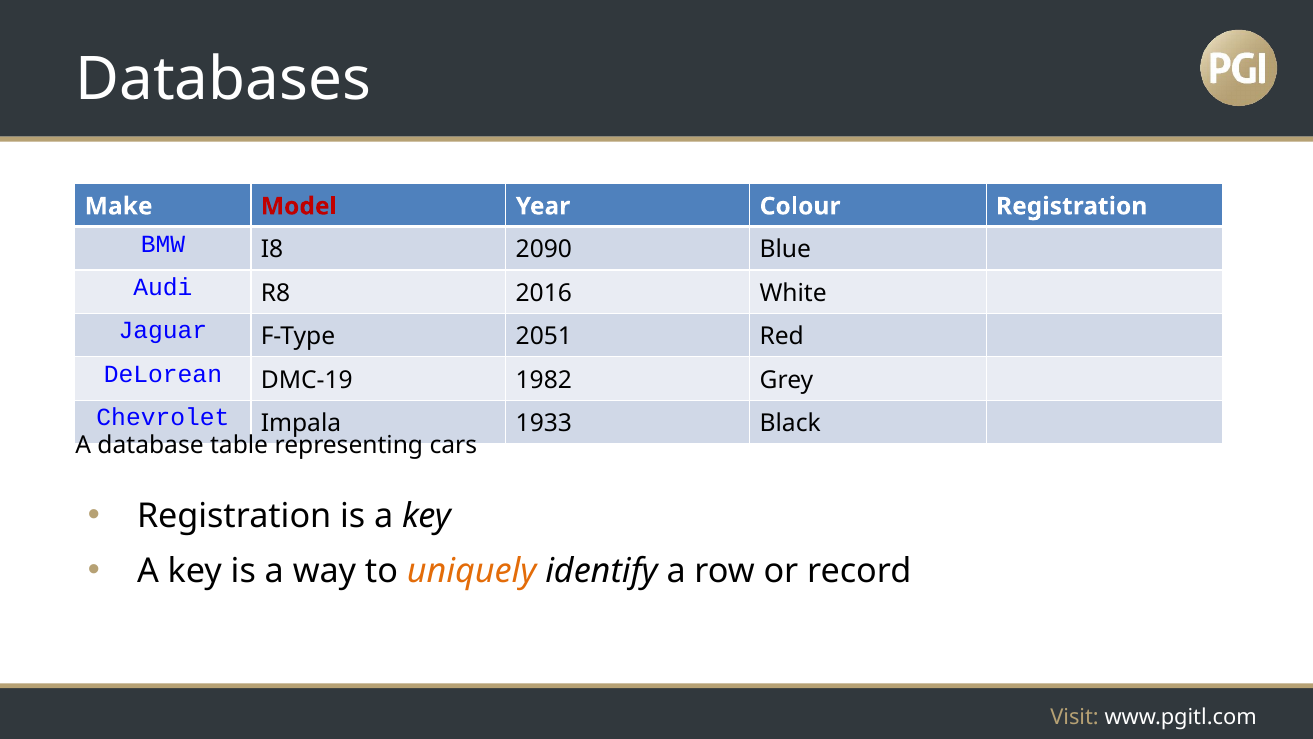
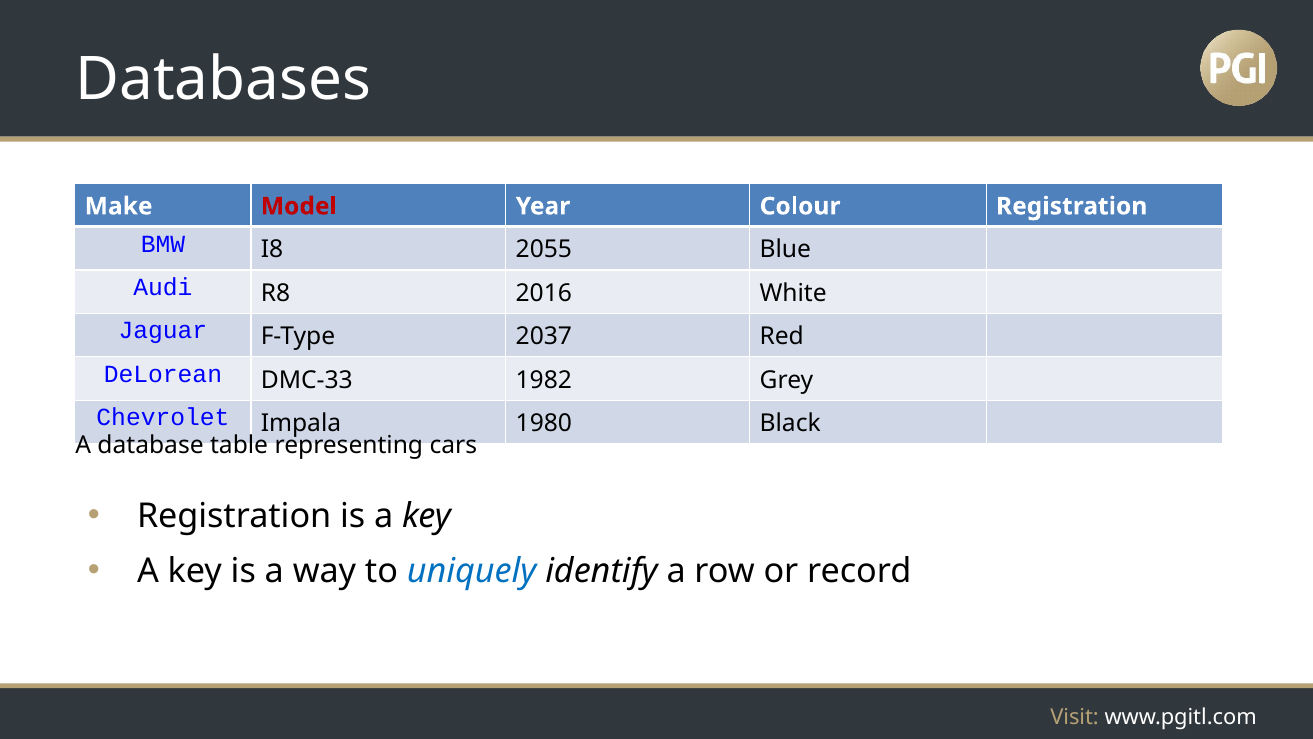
2090: 2090 -> 2055
2051: 2051 -> 2037
DMC-19: DMC-19 -> DMC-33
1933: 1933 -> 1980
uniquely colour: orange -> blue
